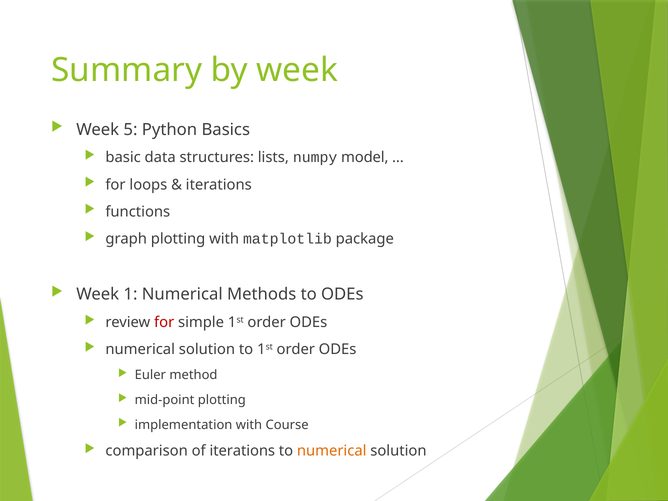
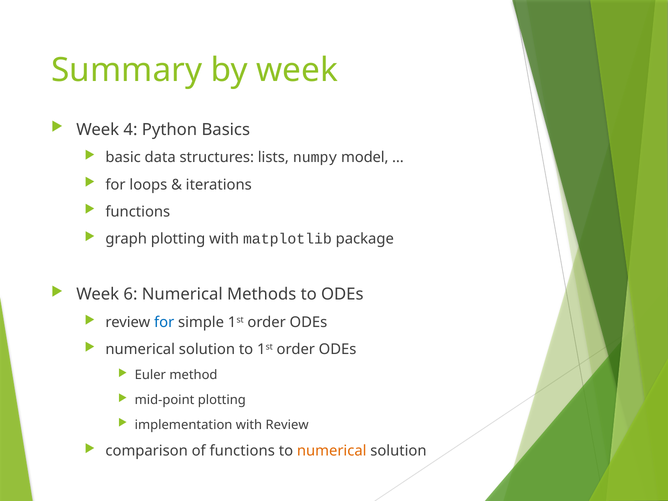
5: 5 -> 4
1: 1 -> 6
for at (164, 322) colour: red -> blue
with Course: Course -> Review
of iterations: iterations -> functions
